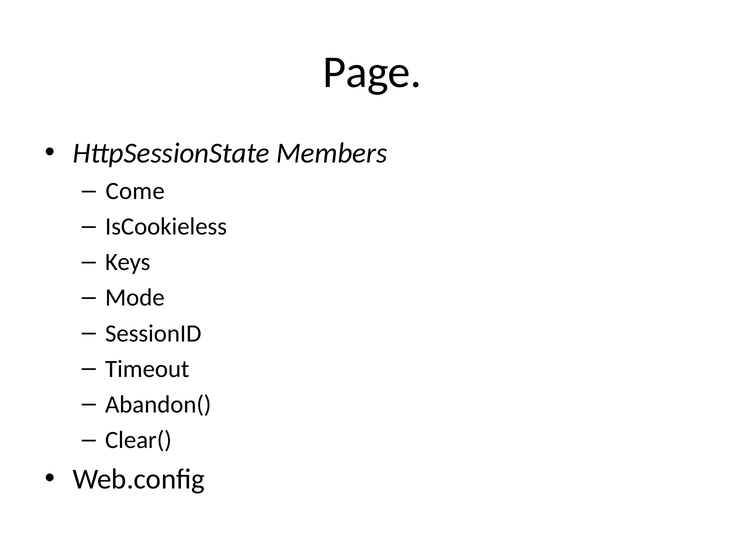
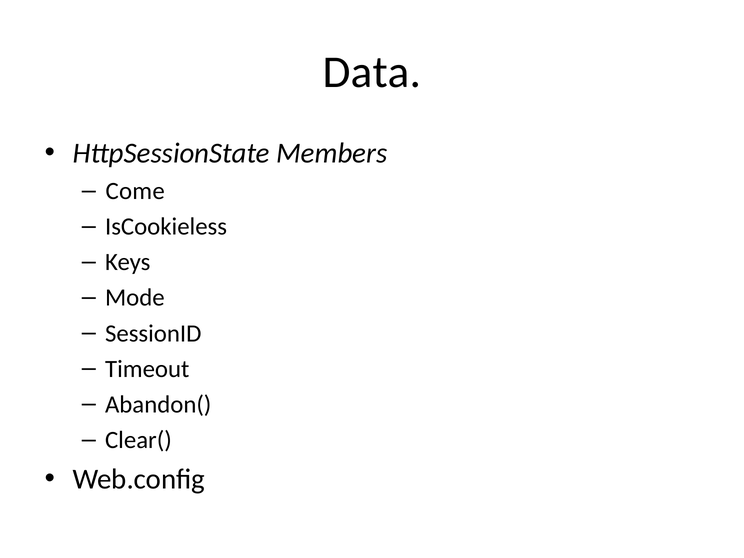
Page: Page -> Data
